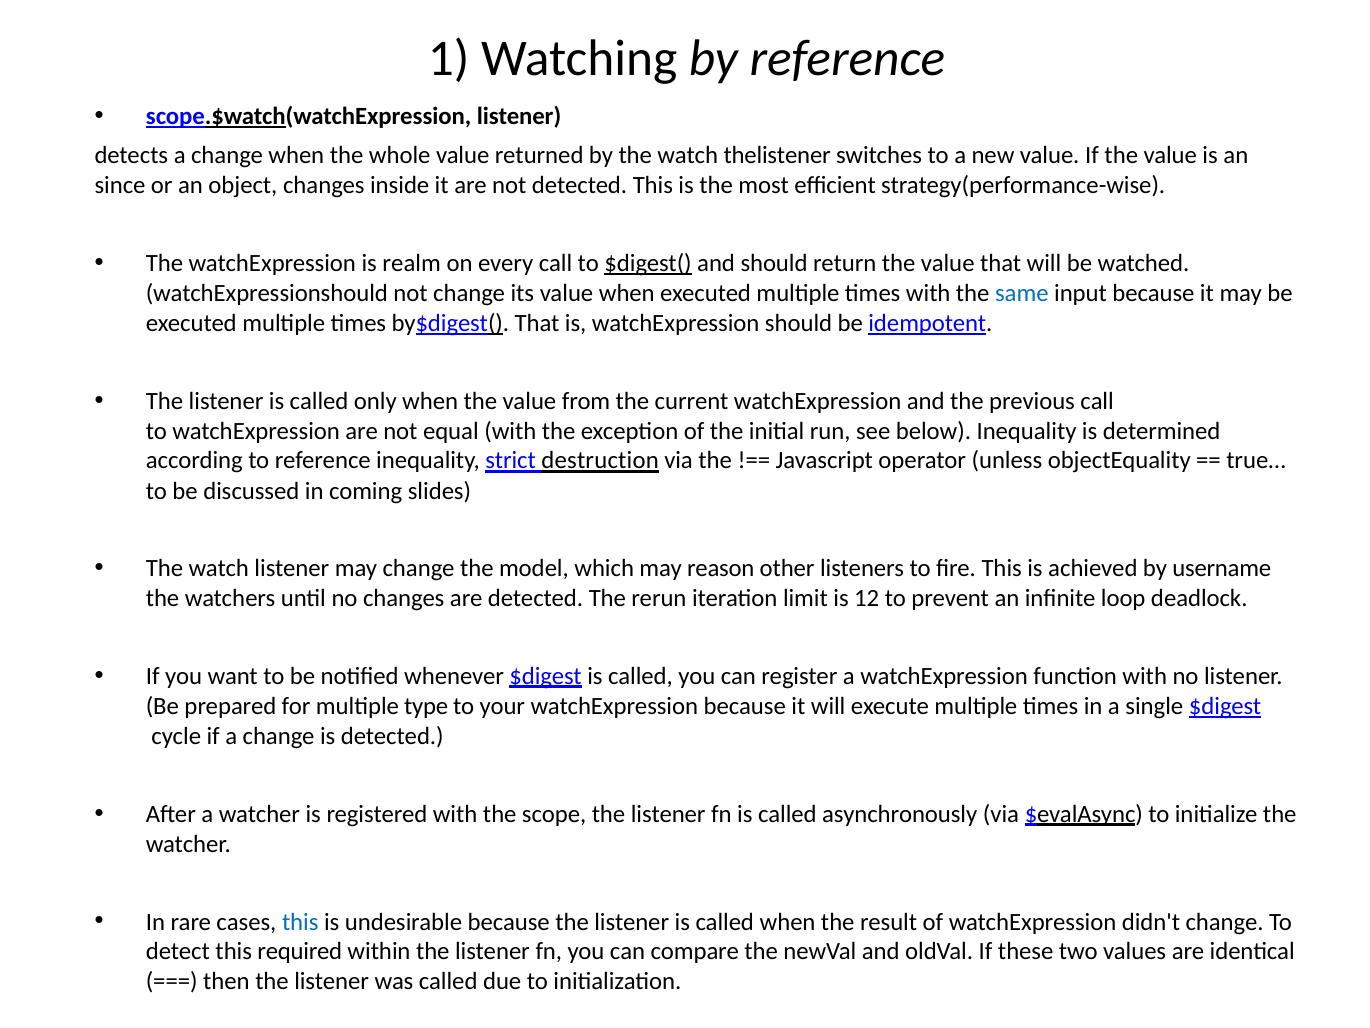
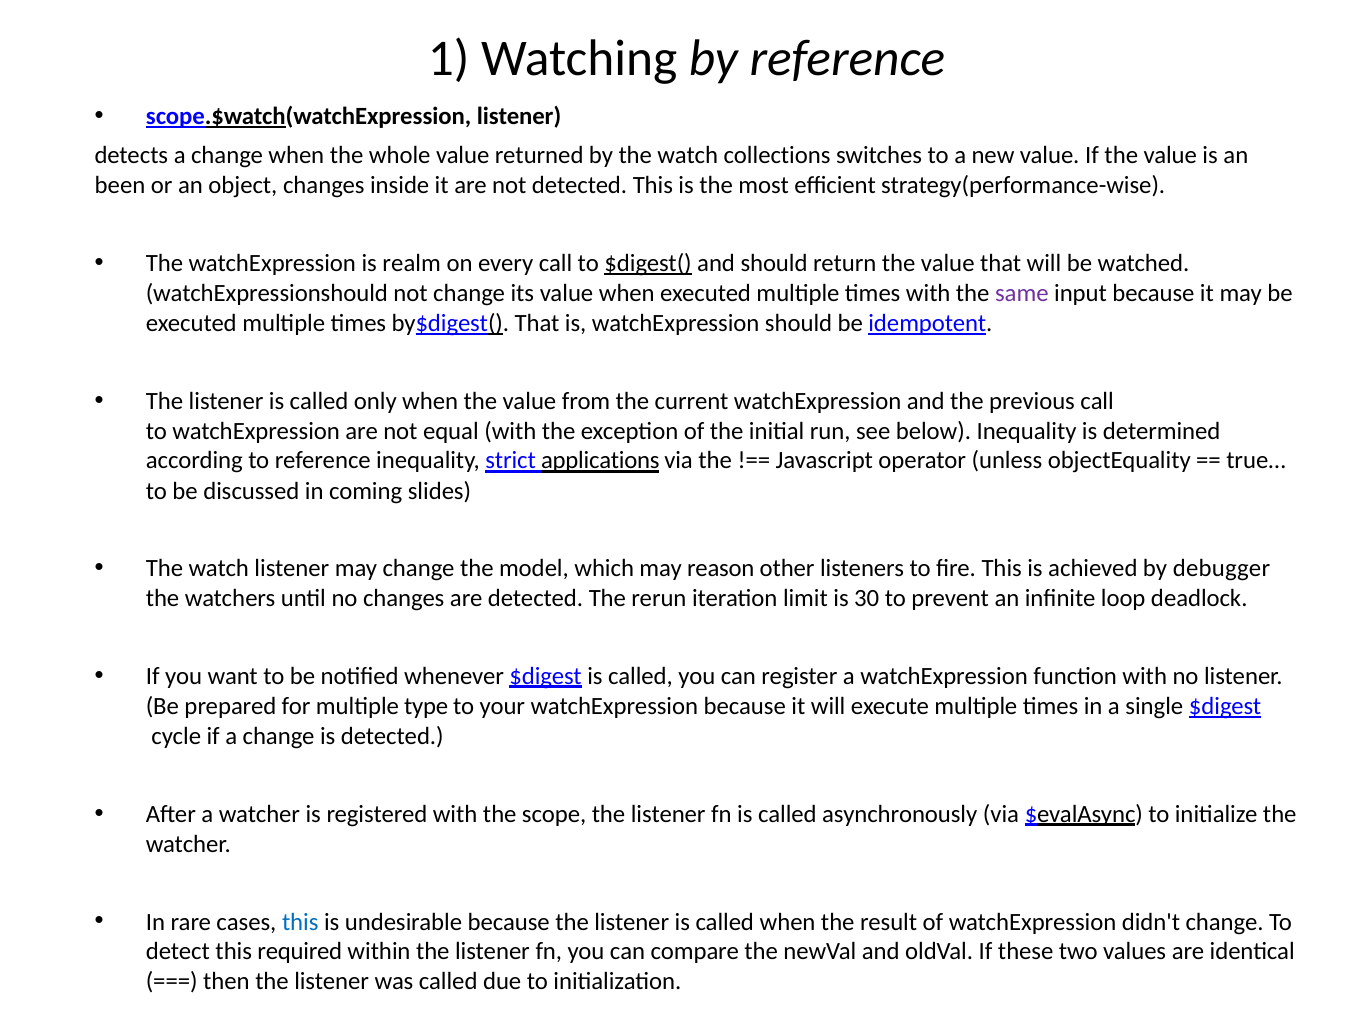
thelistener: thelistener -> collections
since: since -> been
same colour: blue -> purple
destruction: destruction -> applications
username: username -> debugger
12: 12 -> 30
